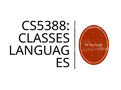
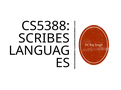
CLASSES: CLASSES -> SCRIBES
